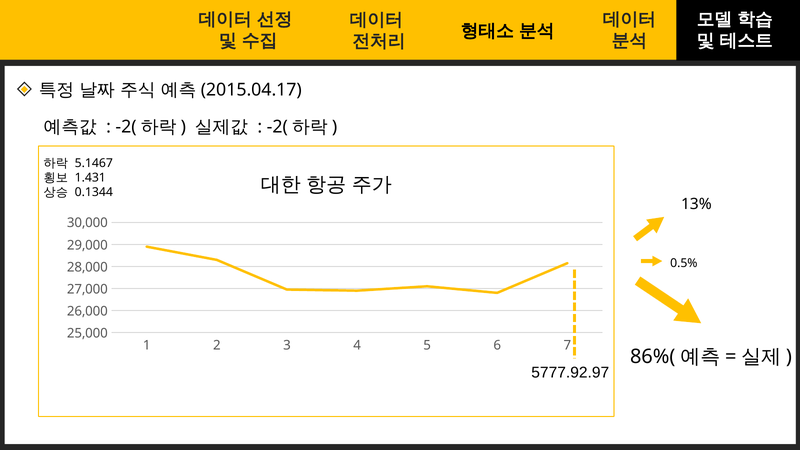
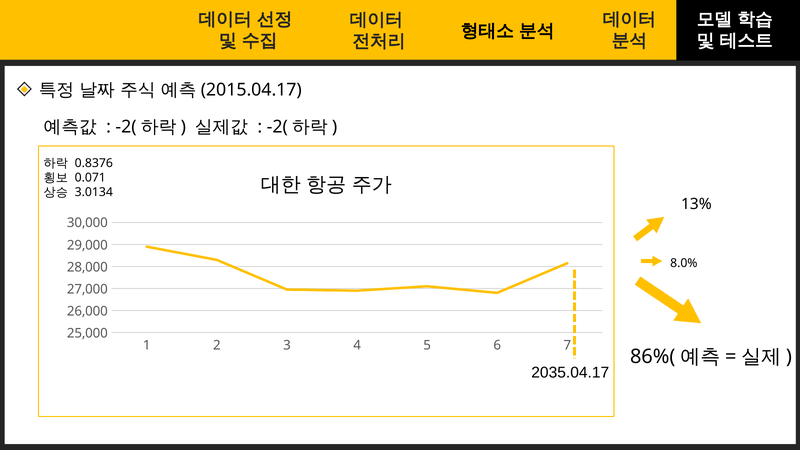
5.1467: 5.1467 -> 0.8376
1.431: 1.431 -> 0.071
0.1344: 0.1344 -> 3.0134
0.5%: 0.5% -> 8.0%
5777.92.97: 5777.92.97 -> 2035.04.17
